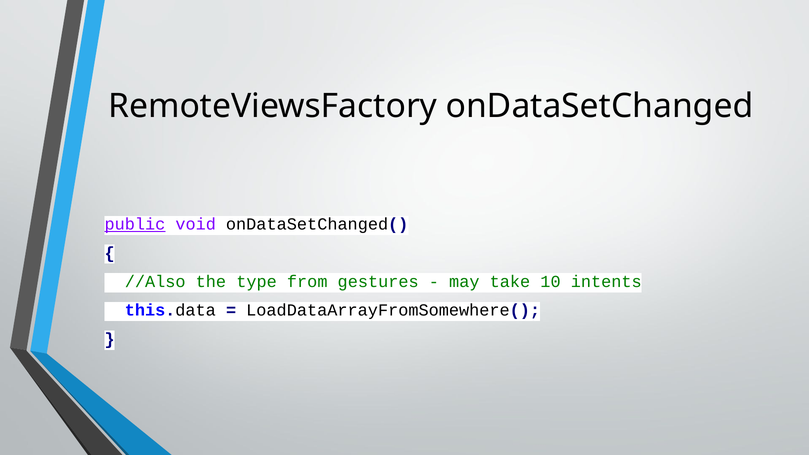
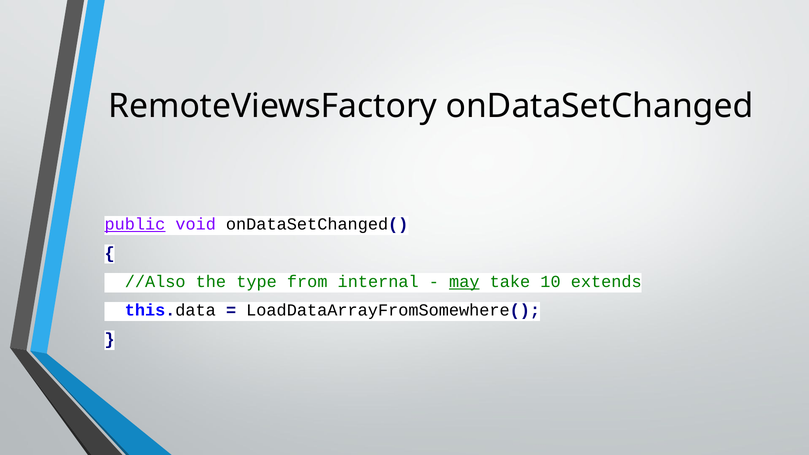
gestures: gestures -> internal
may underline: none -> present
intents: intents -> extends
